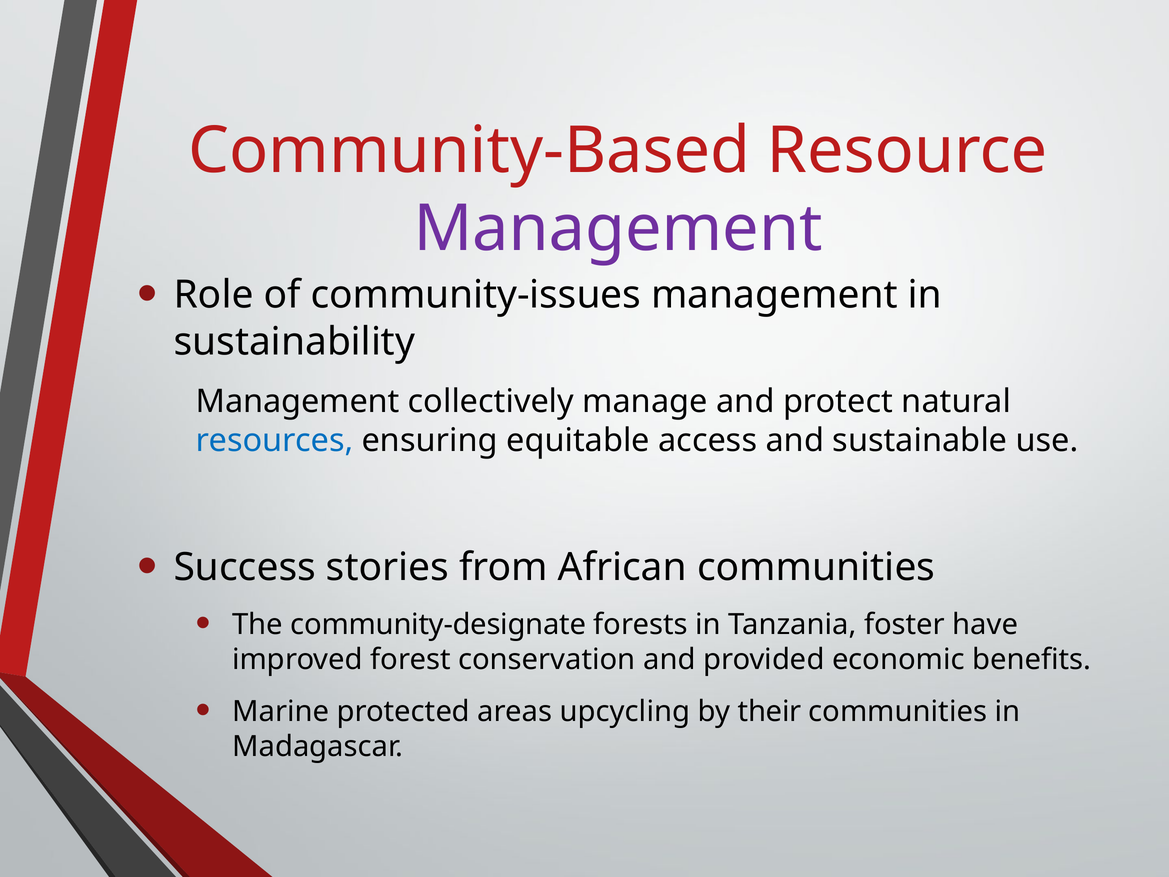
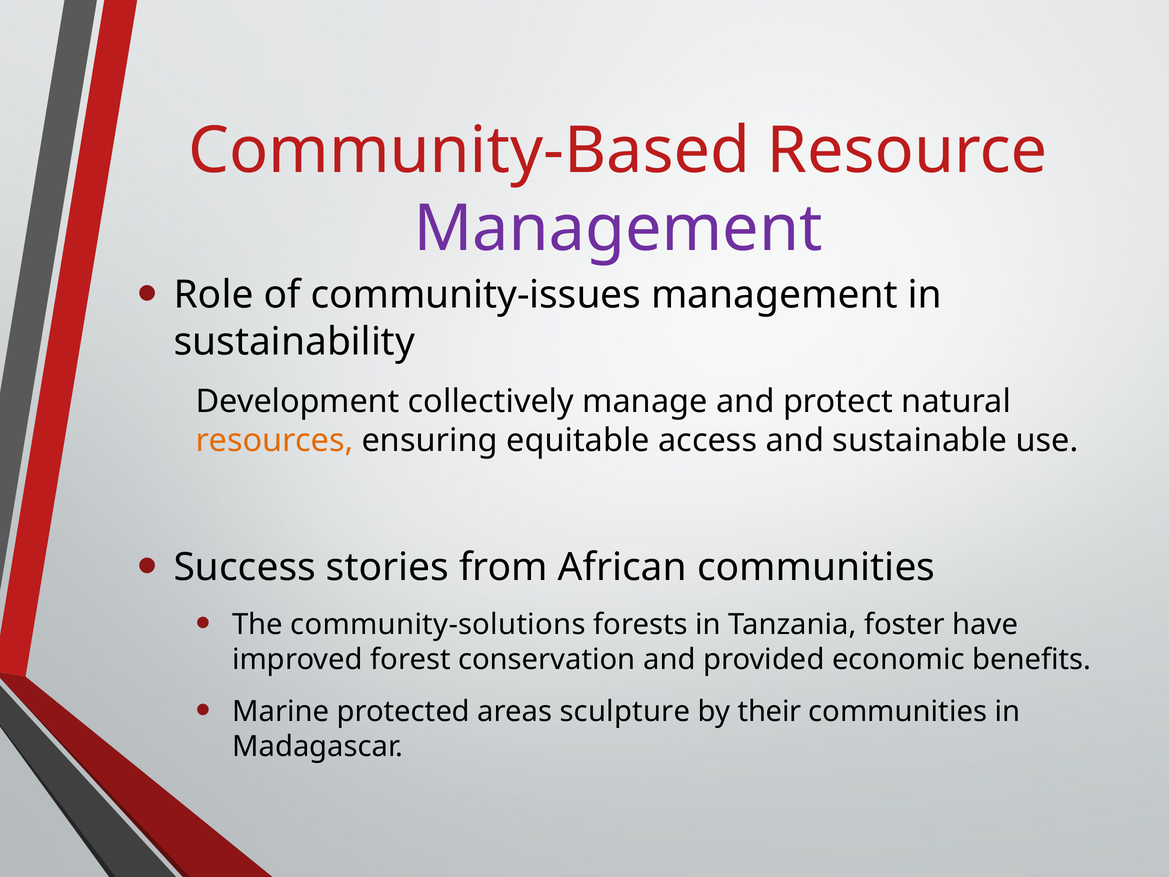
Management at (298, 402): Management -> Development
resources colour: blue -> orange
community-designate: community-designate -> community-solutions
upcycling: upcycling -> sculpture
